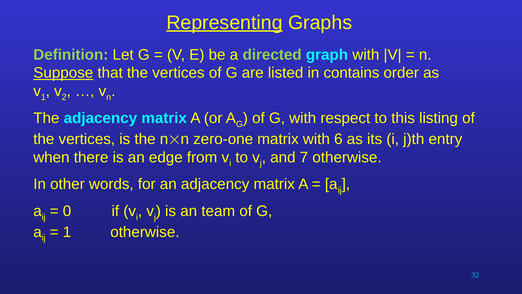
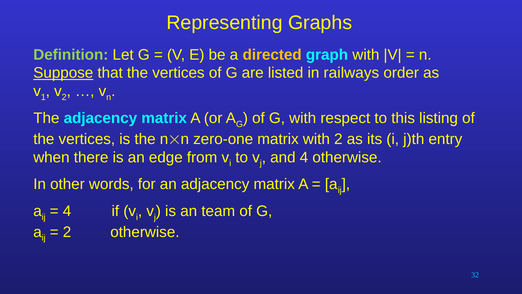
Representing underline: present -> none
directed colour: light green -> yellow
contains: contains -> railways
with 6: 6 -> 2
and 7: 7 -> 4
0 at (67, 211): 0 -> 4
1 at (67, 232): 1 -> 2
